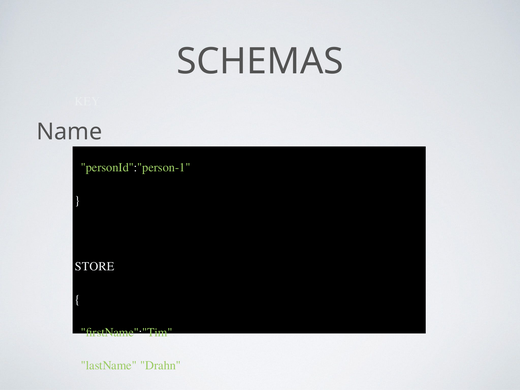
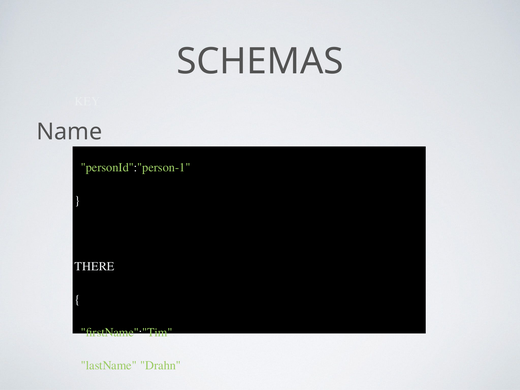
STORE: STORE -> THERE
